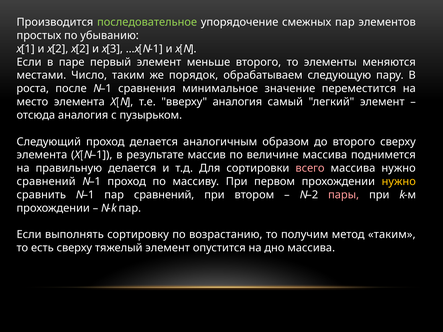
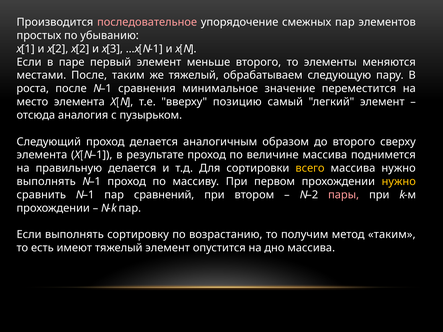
последовательное colour: light green -> pink
местами Число: Число -> После
же порядок: порядок -> тяжелый
вверху аналогия: аналогия -> позицию
результате массив: массив -> проход
всего colour: pink -> yellow
сравнений at (46, 182): сравнений -> выполнять
есть сверху: сверху -> имеют
